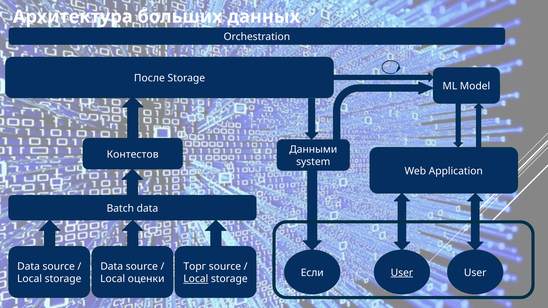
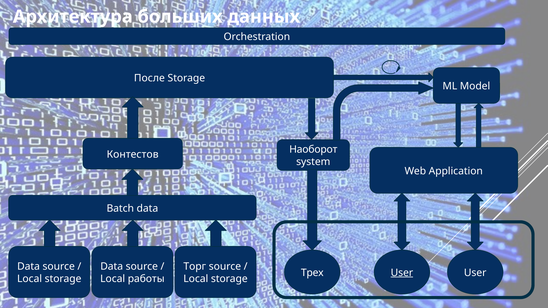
Данными: Данными -> Наоборот
Если: Если -> Трех
оценки: оценки -> работы
Local at (196, 279) underline: present -> none
